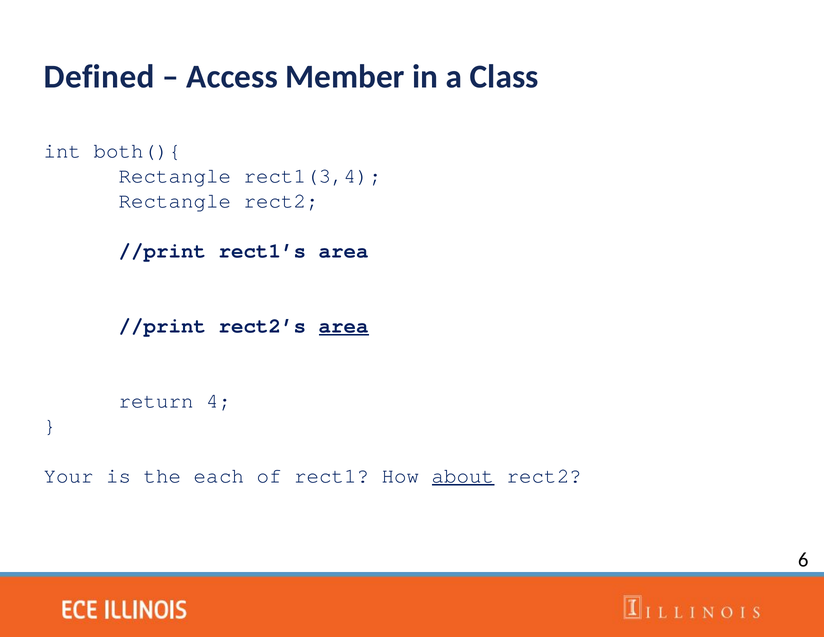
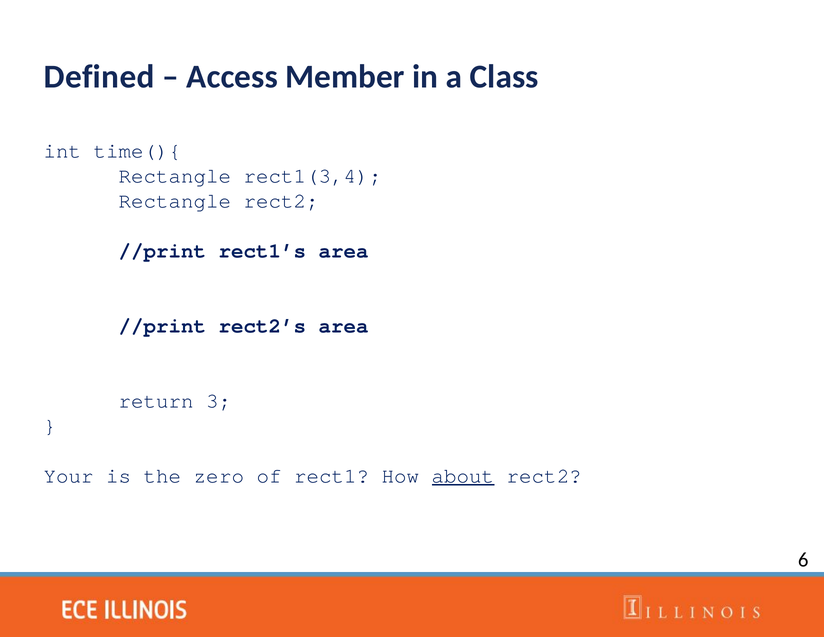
both(){: both(){ -> time(){
area at (344, 326) underline: present -> none
4: 4 -> 3
each: each -> zero
